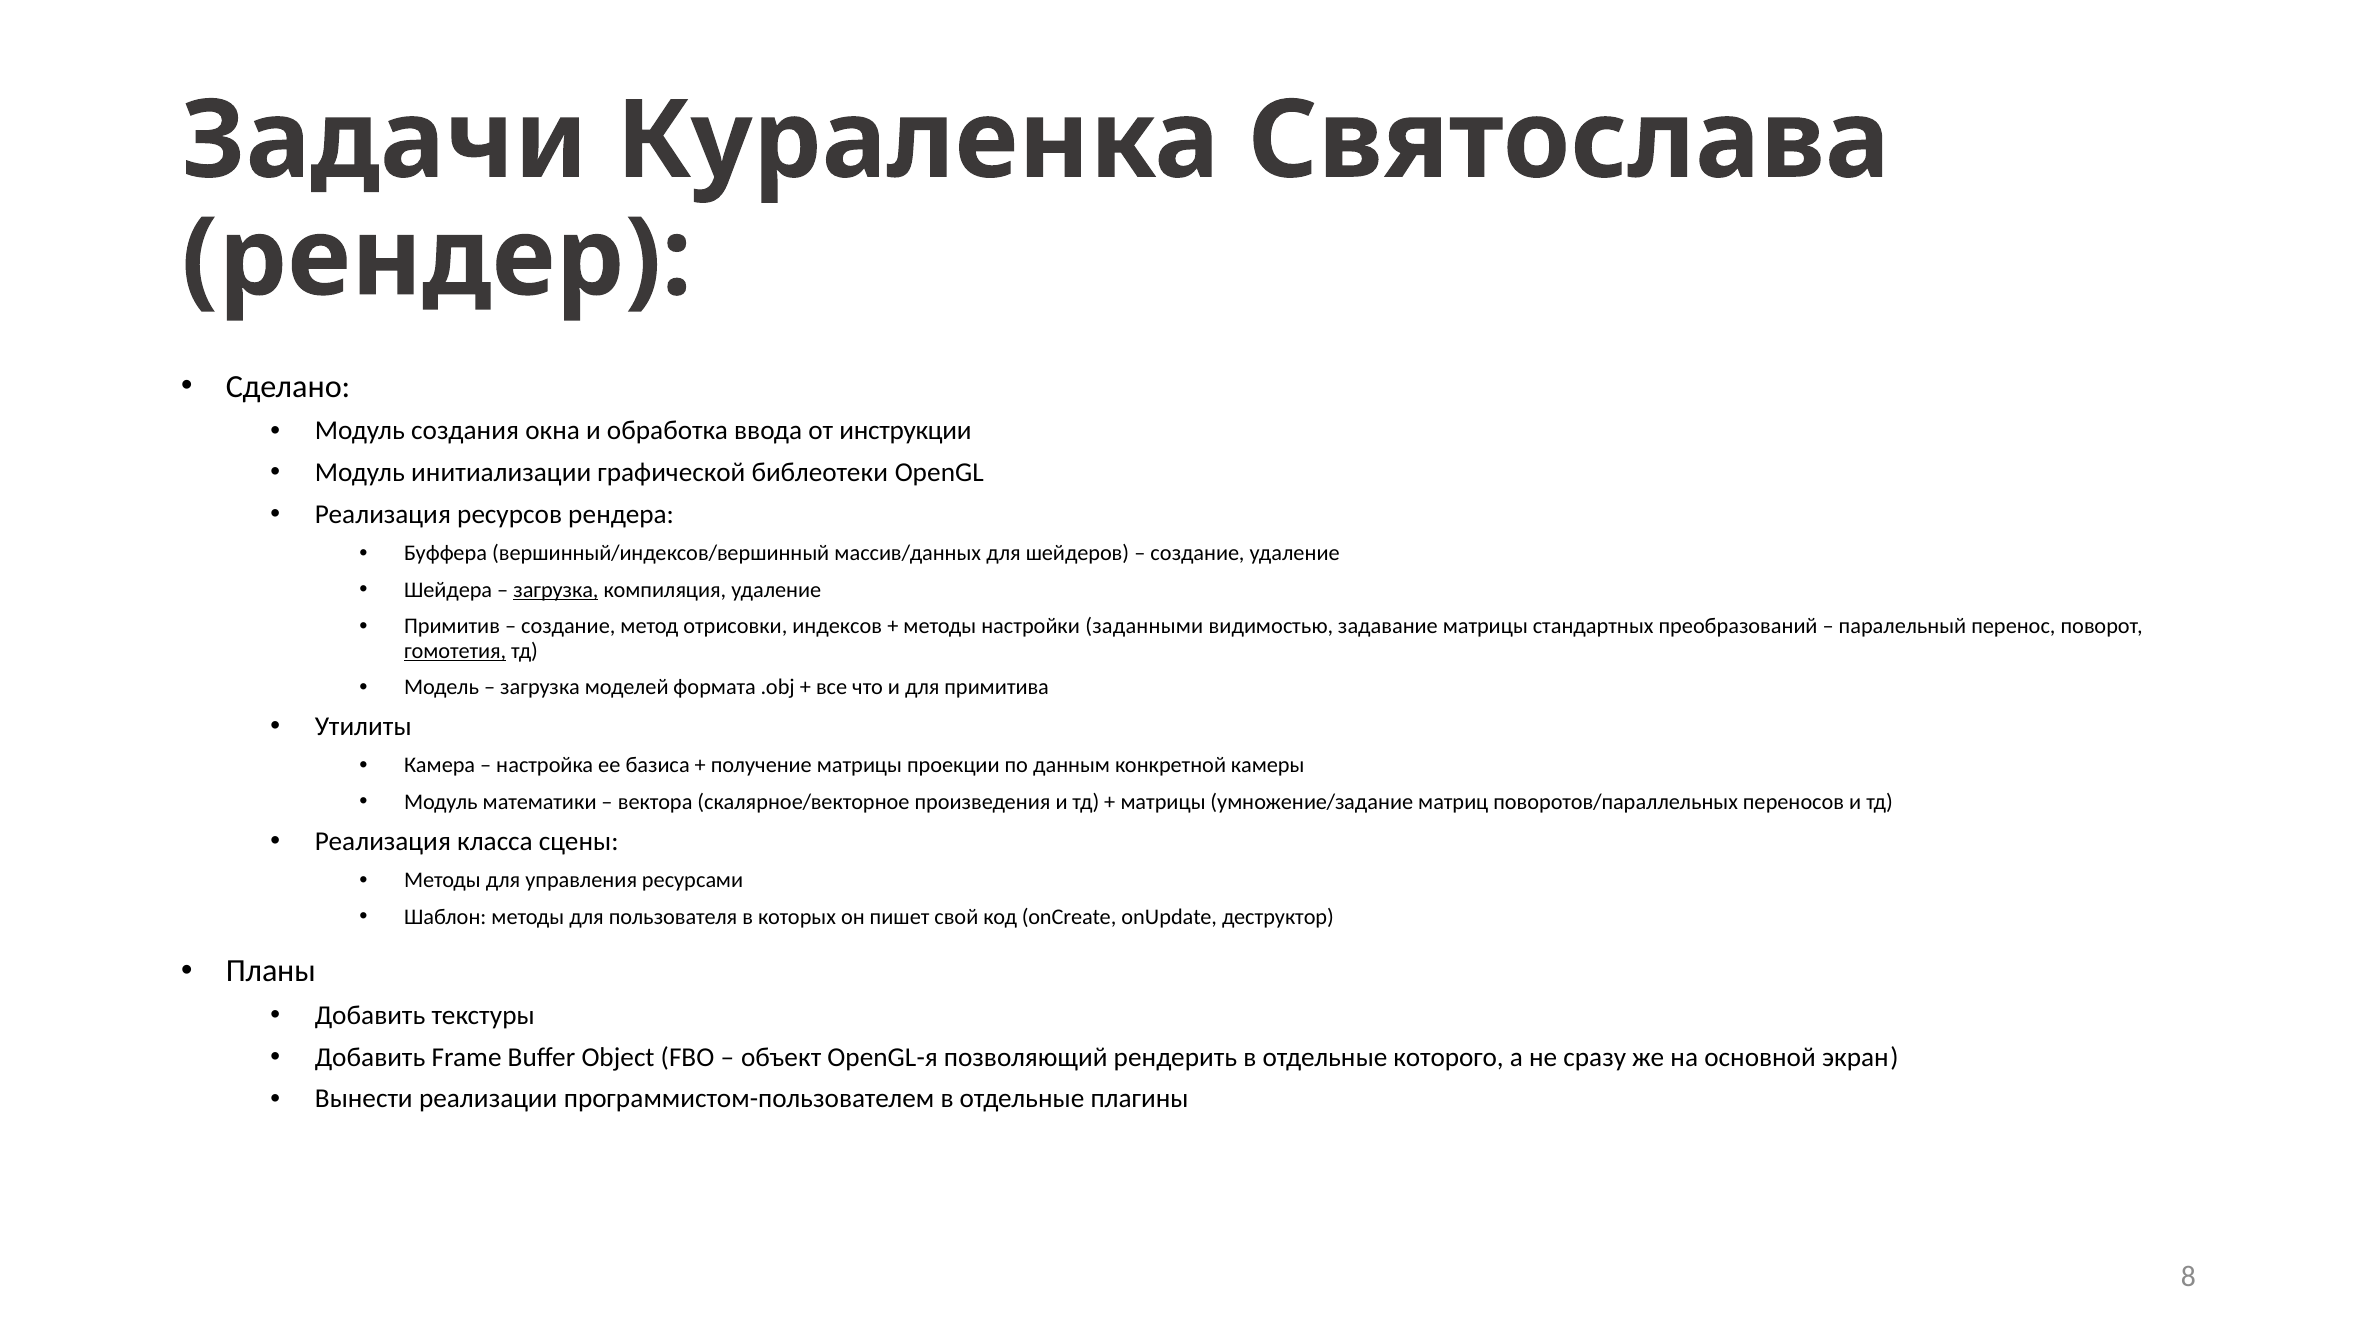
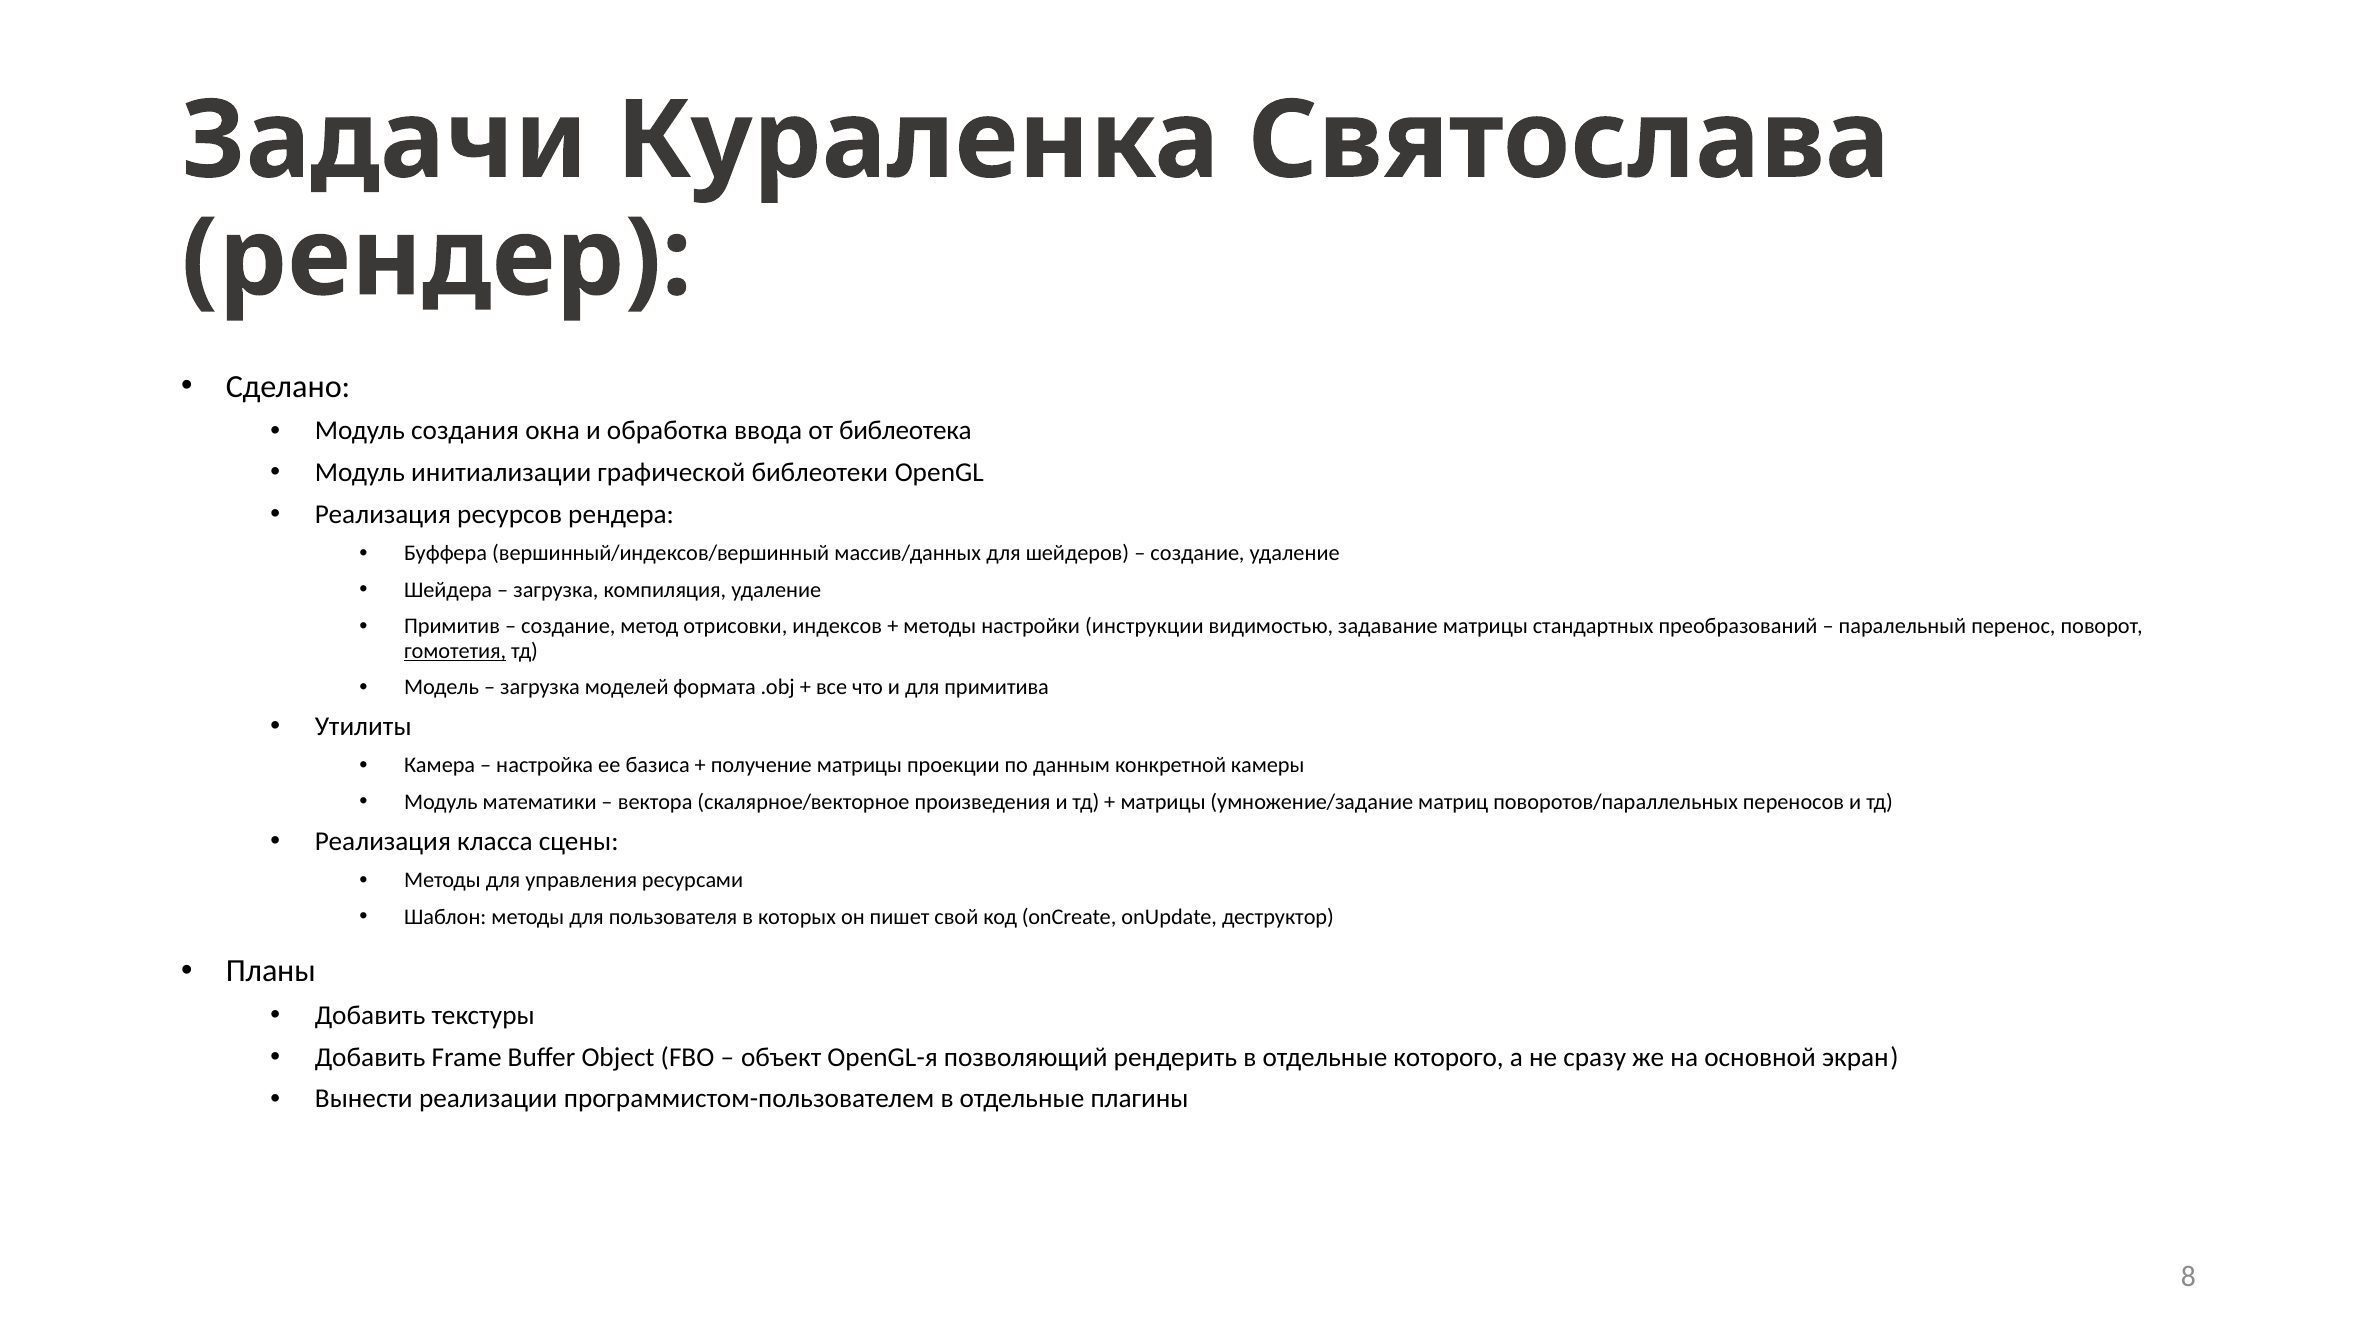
инструкции: инструкции -> библеотека
загрузка at (556, 590) underline: present -> none
заданными: заданными -> инструкции
